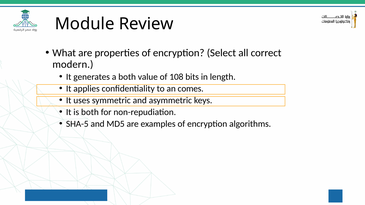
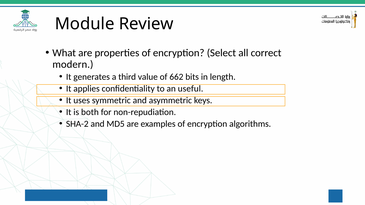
a both: both -> third
108: 108 -> 662
comes: comes -> useful
SHA-5: SHA-5 -> SHA-2
